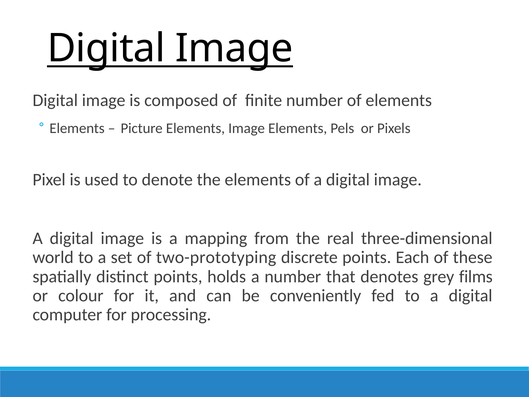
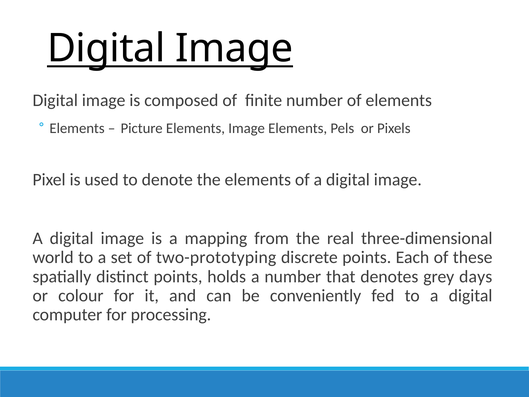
films: films -> days
